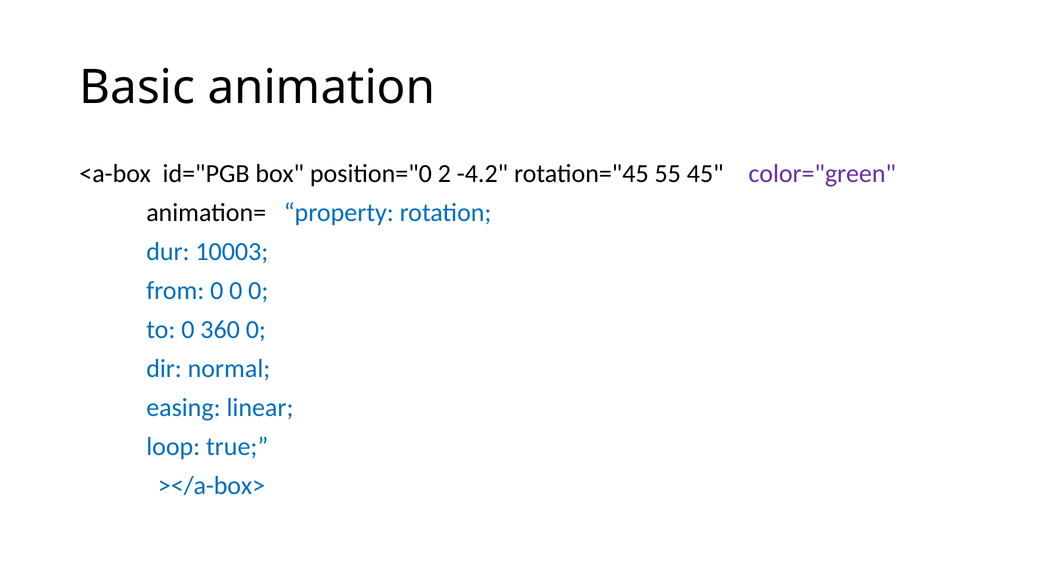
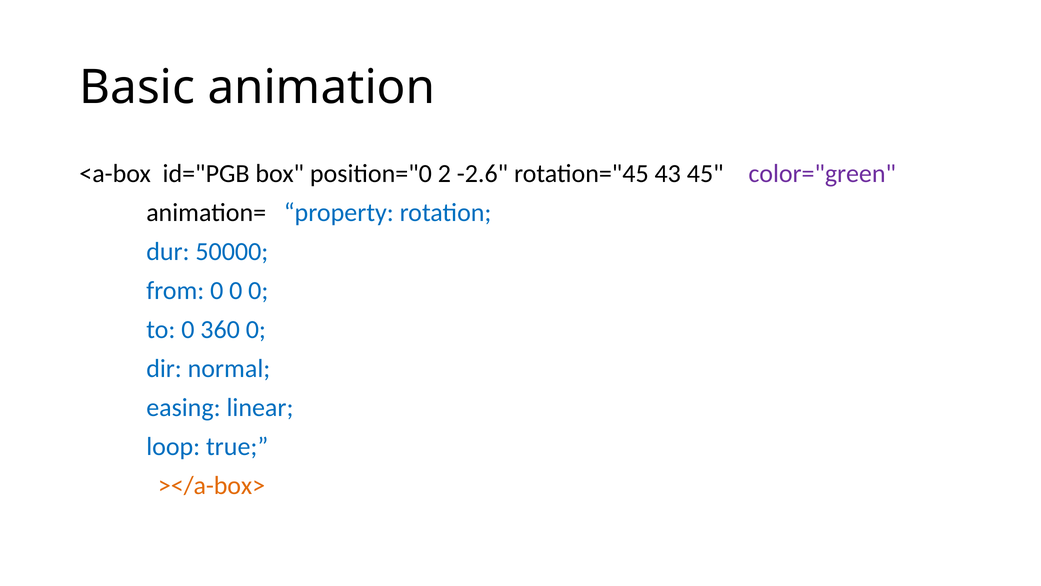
-4.2: -4.2 -> -2.6
55: 55 -> 43
10003: 10003 -> 50000
></a-box> colour: blue -> orange
